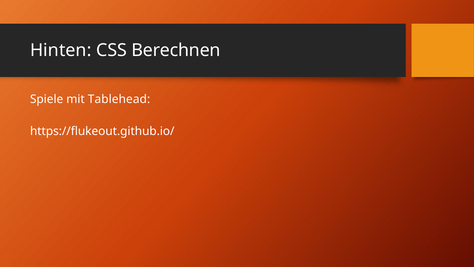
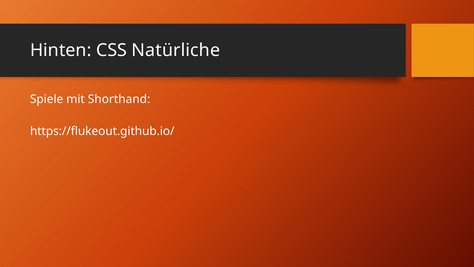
Berechnen: Berechnen -> Natürliche
Tablehead: Tablehead -> Shorthand
